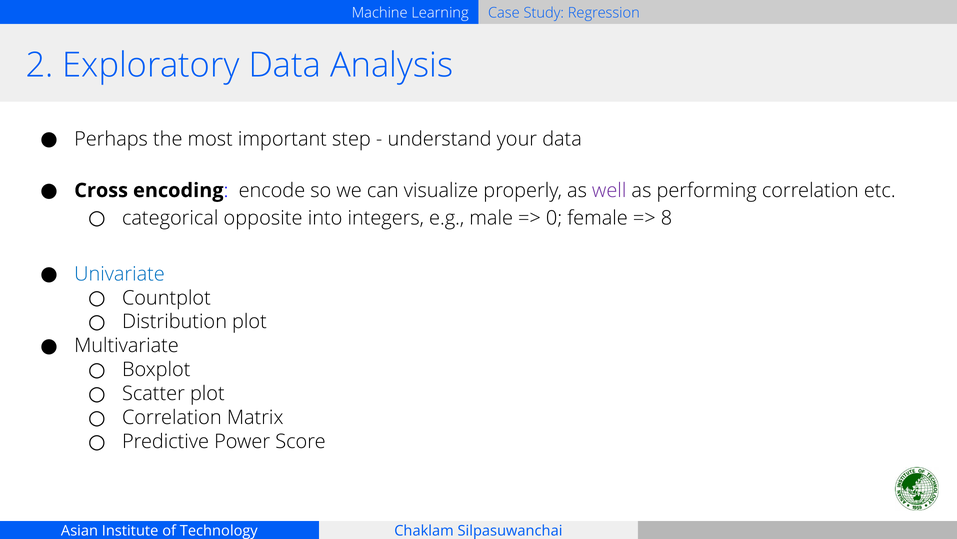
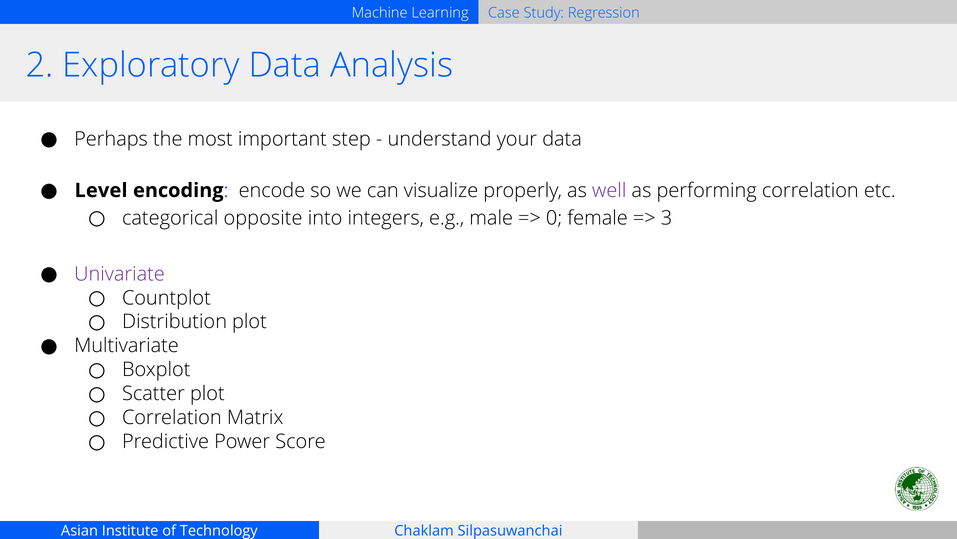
Cross: Cross -> Level
8: 8 -> 3
Univariate colour: blue -> purple
